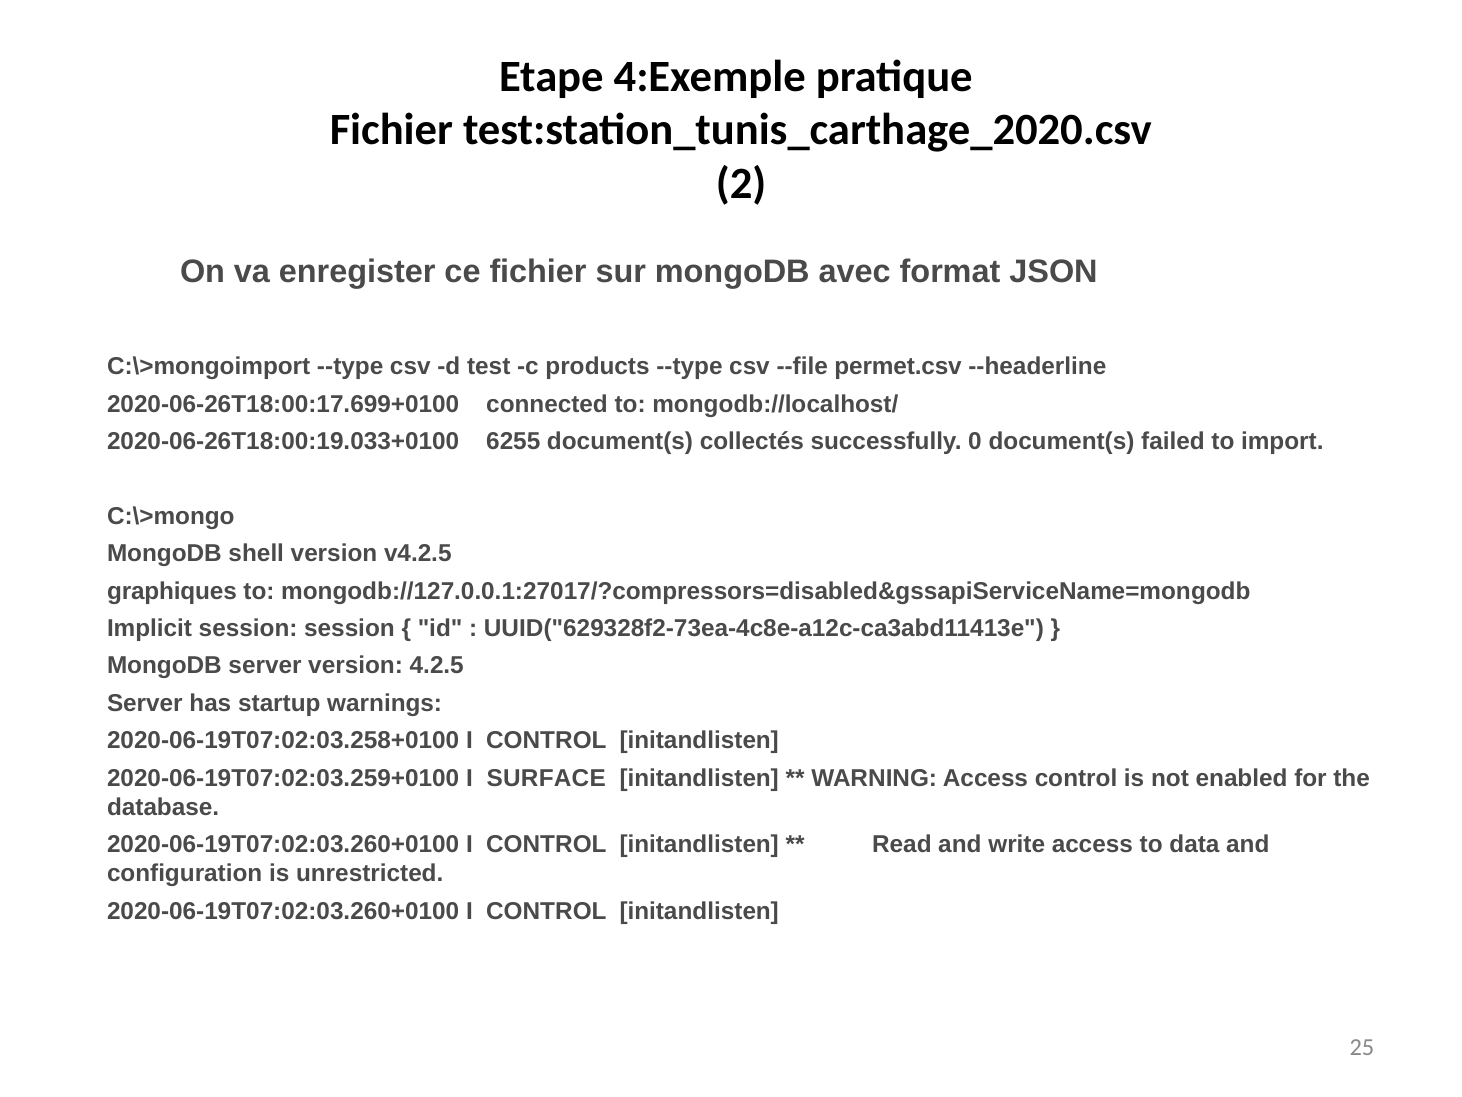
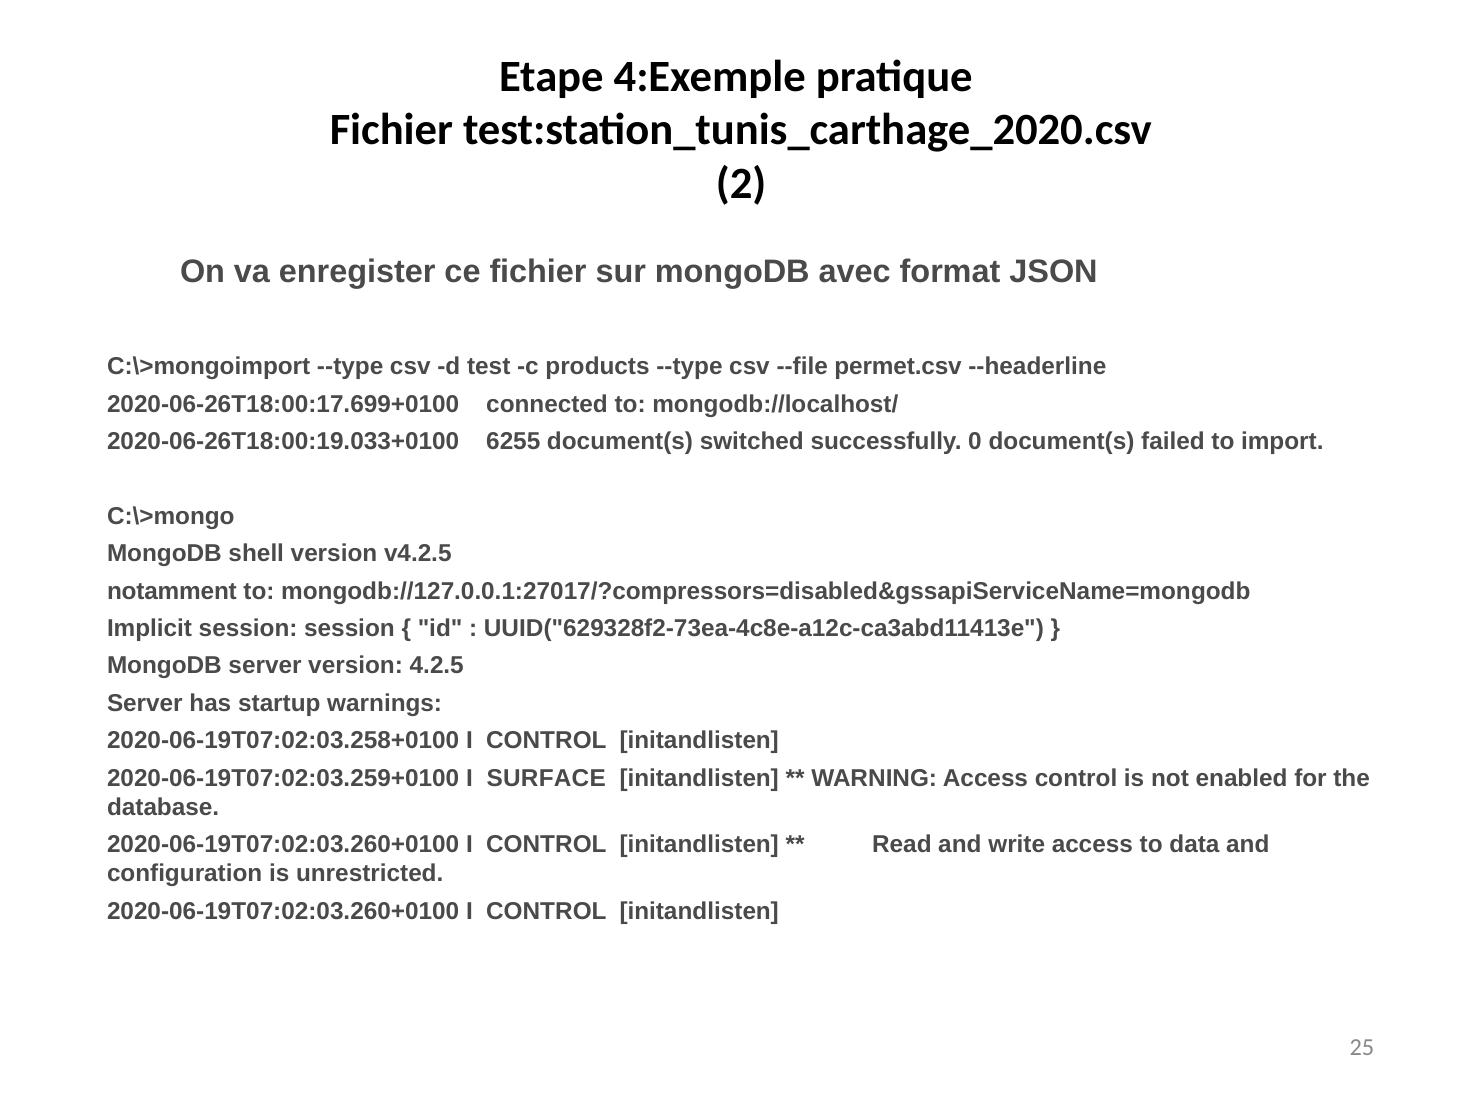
collectés: collectés -> switched
graphiques: graphiques -> notamment
